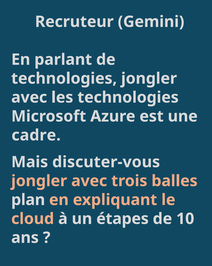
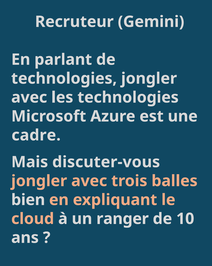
plan: plan -> bien
étapes: étapes -> ranger
